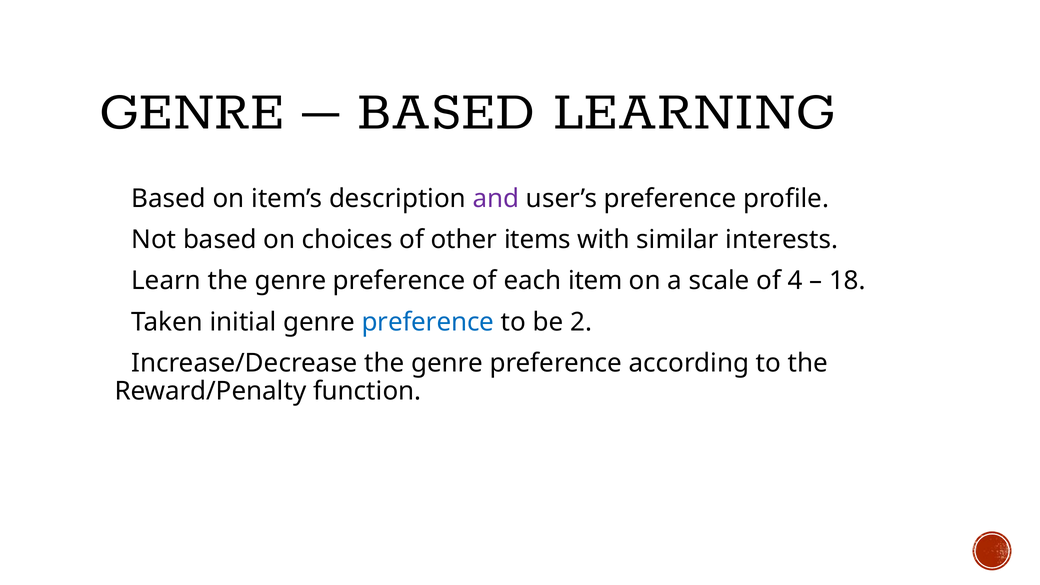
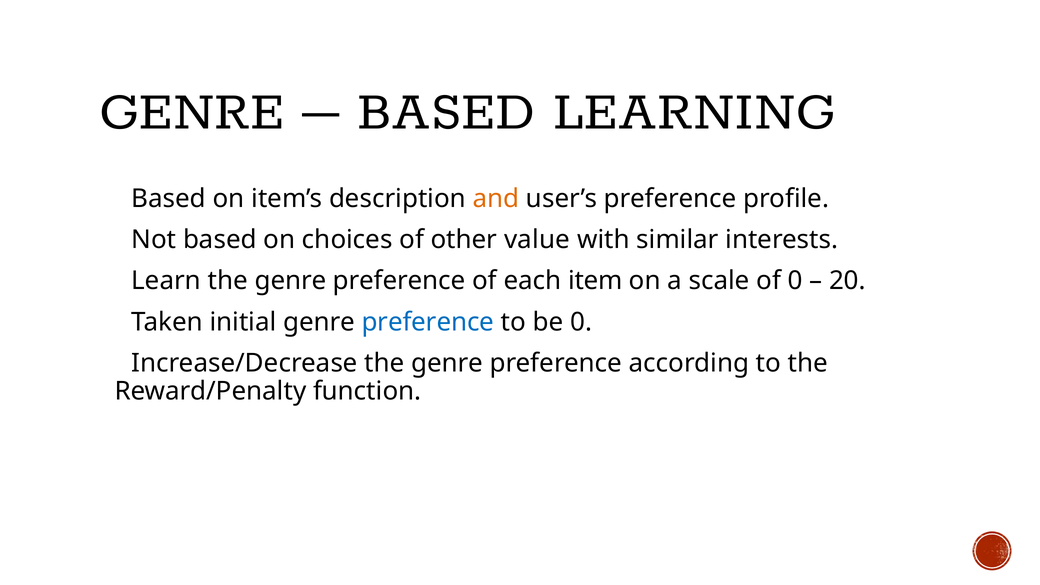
and colour: purple -> orange
items: items -> value
of 4: 4 -> 0
18: 18 -> 20
be 2: 2 -> 0
